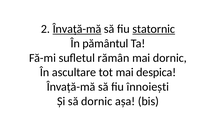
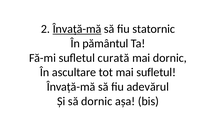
statornic underline: present -> none
rămân: rămân -> curată
mai despica: despica -> sufletul
înnoiești: înnoiești -> adevărul
